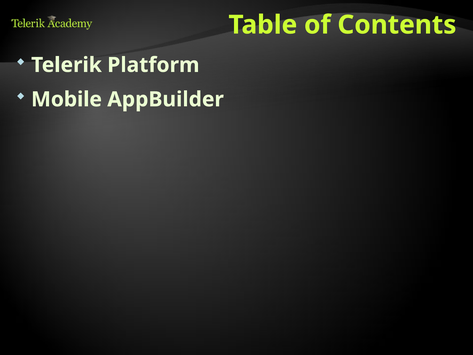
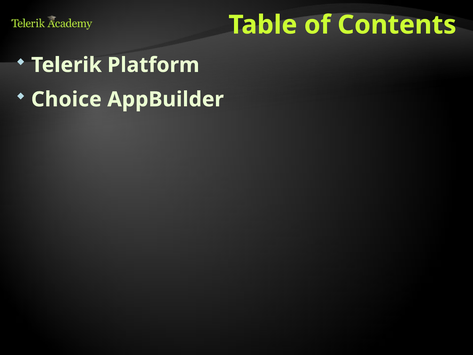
Mobile: Mobile -> Choice
